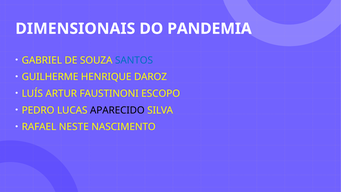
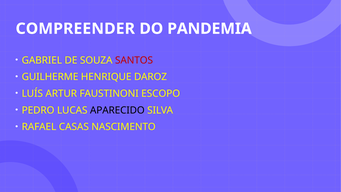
DIMENSIONAIS: DIMENSIONAIS -> COMPREENDER
SANTOS colour: blue -> red
NESTE: NESTE -> CASAS
